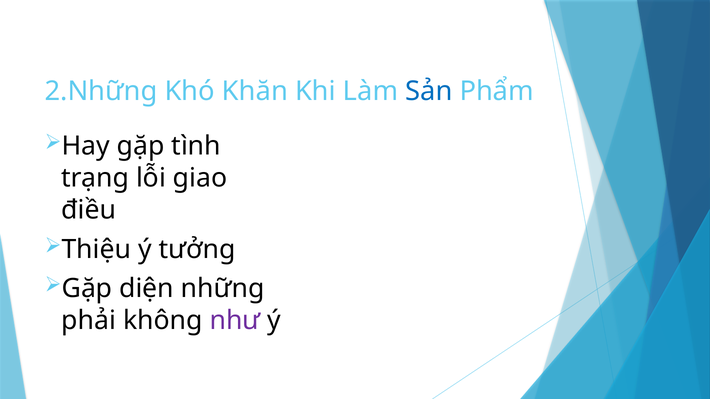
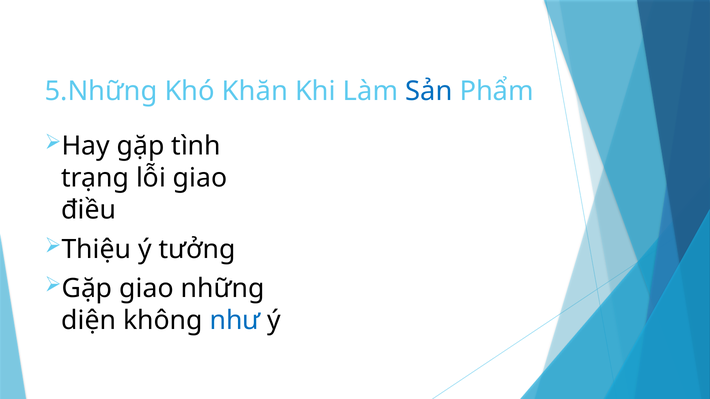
2.Những: 2.Những -> 5.Những
Gặp diện: diện -> giao
phải: phải -> diện
như colour: purple -> blue
